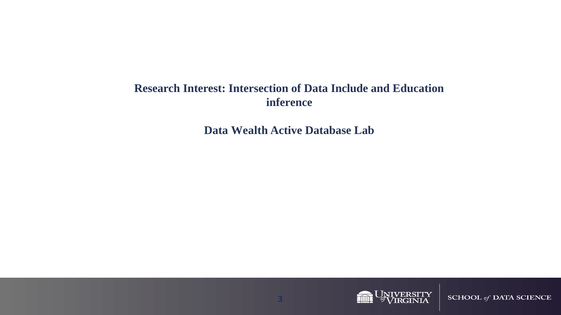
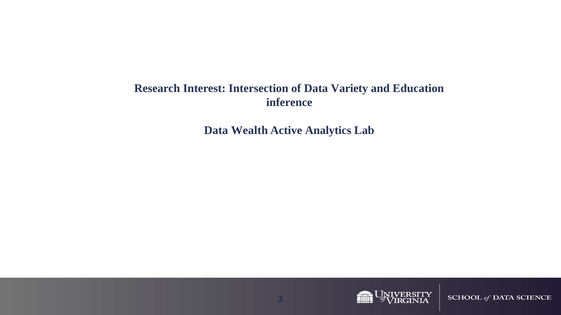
Include: Include -> Variety
Database: Database -> Analytics
